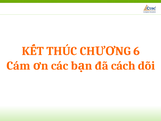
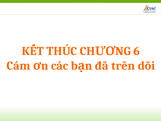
cách: cách -> trên
